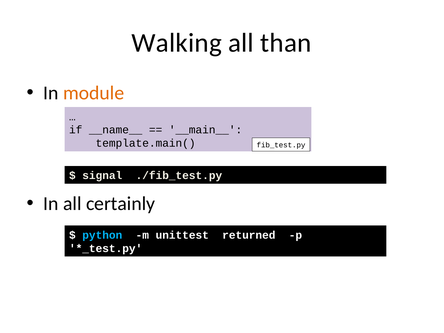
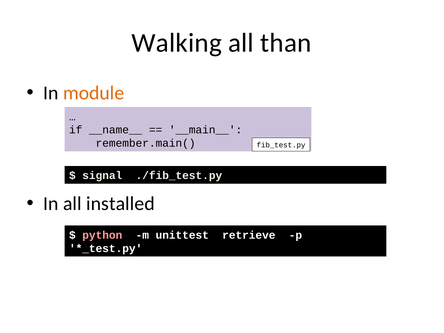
template.main(: template.main( -> remember.main(
certainly: certainly -> installed
python colour: light blue -> pink
returned: returned -> retrieve
